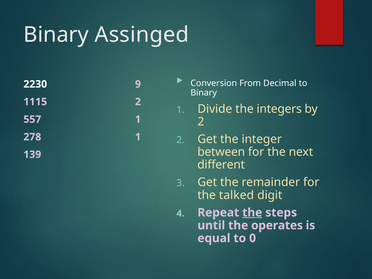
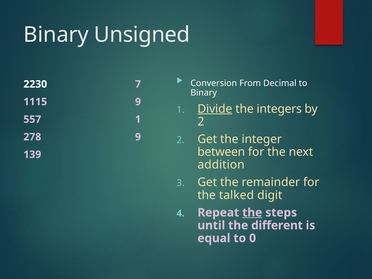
Assinged: Assinged -> Unsigned
9: 9 -> 7
1115 2: 2 -> 9
Divide underline: none -> present
278 1: 1 -> 9
different: different -> addition
operates: operates -> different
